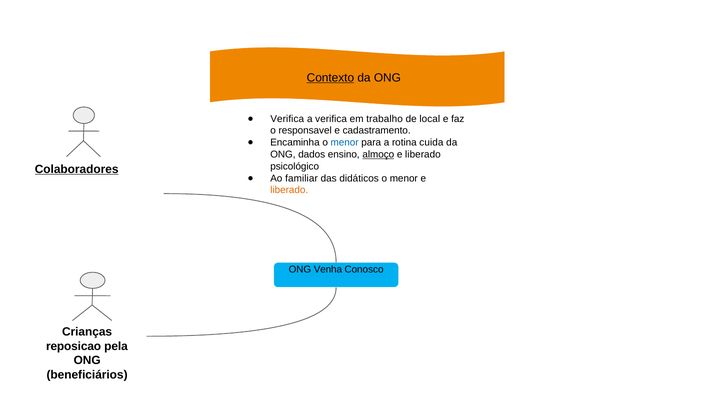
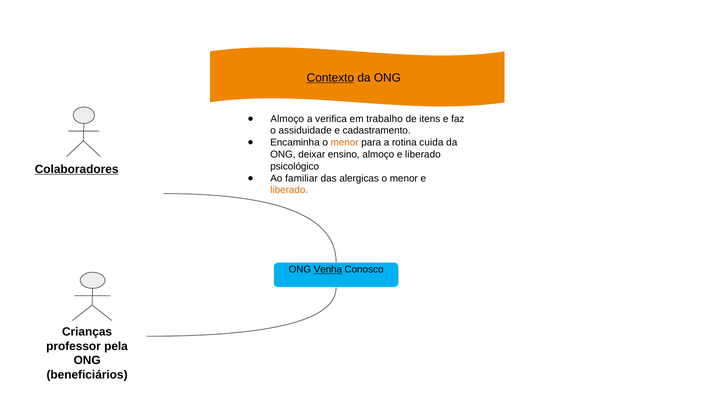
Verifica at (287, 119): Verifica -> Almoço
local: local -> itens
responsavel: responsavel -> assiduidade
menor at (345, 143) colour: blue -> orange
dados: dados -> deixar
almoço at (378, 155) underline: present -> none
didáticos: didáticos -> alergicas
Venha underline: none -> present
reposicao: reposicao -> professor
